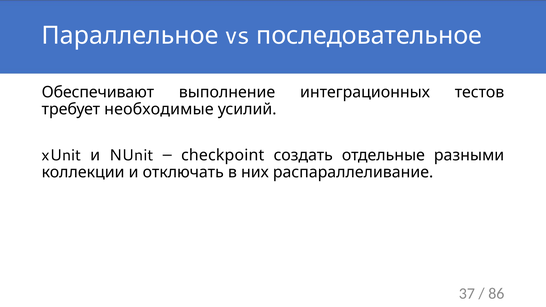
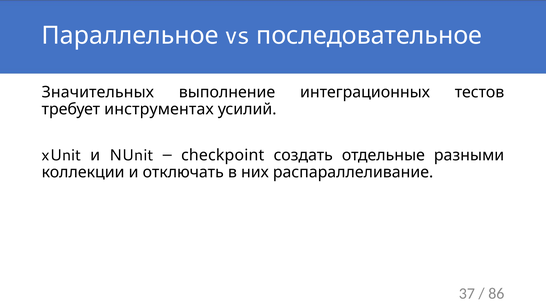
Обеспечивают: Обеспечивают -> Значительных
необходимые: необходимые -> инструментах
